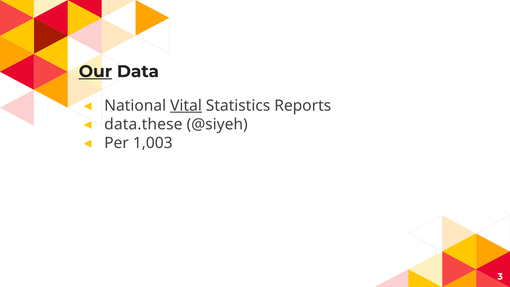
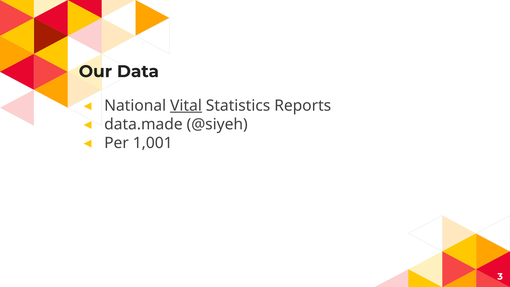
Our underline: present -> none
data.these: data.these -> data.made
1,003: 1,003 -> 1,001
